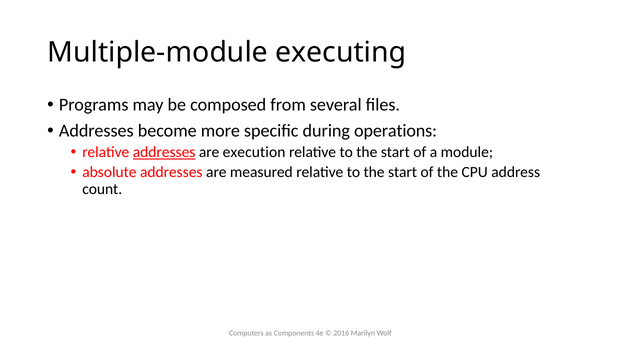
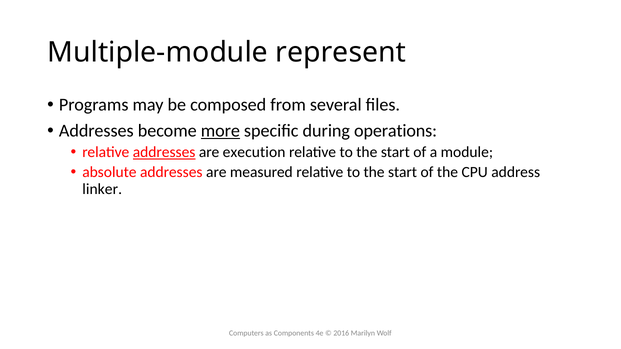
executing: executing -> represent
more underline: none -> present
count: count -> linker
